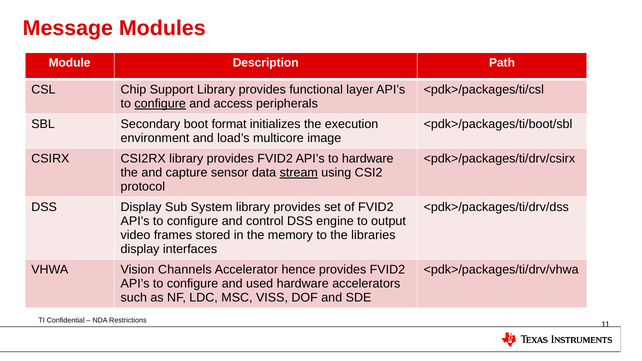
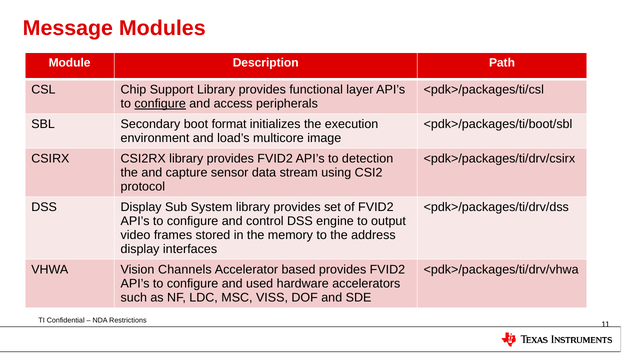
to hardware: hardware -> detection
stream underline: present -> none
libraries: libraries -> address
hence: hence -> based
